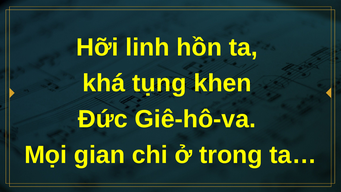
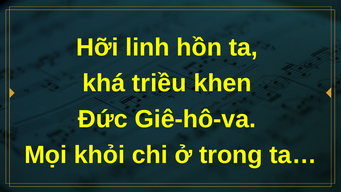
tụng: tụng -> triều
gian: gian -> khỏi
